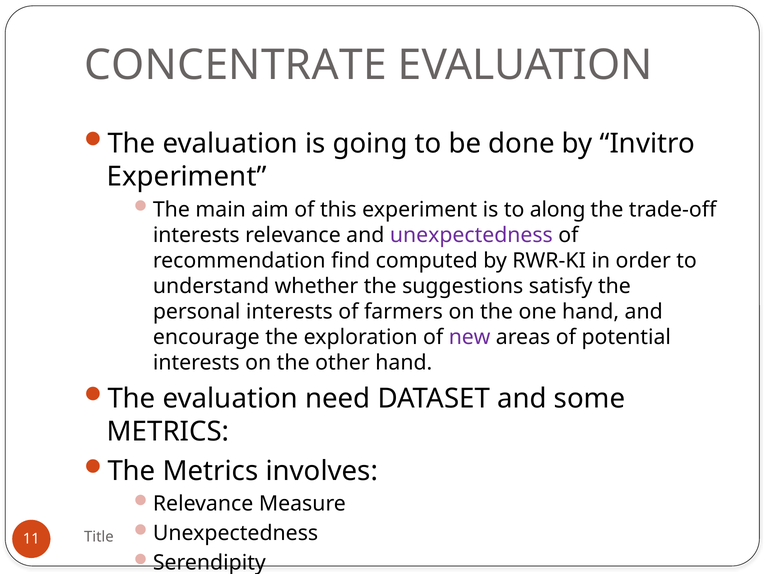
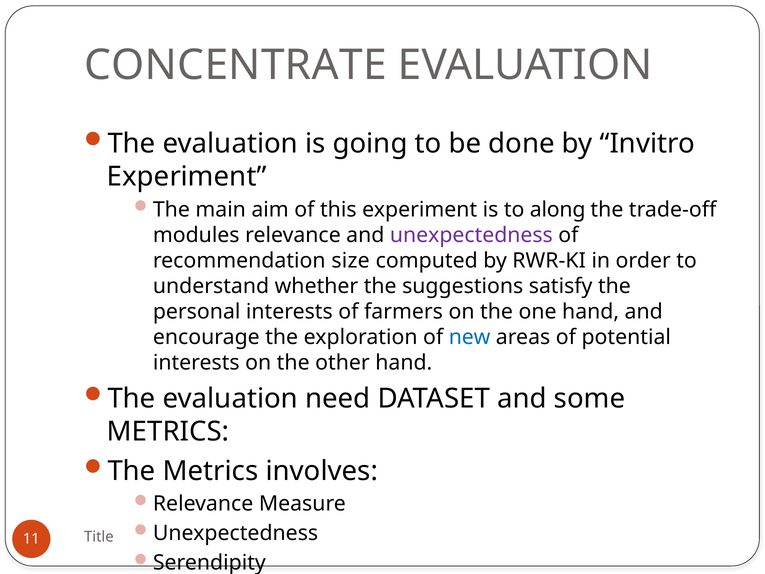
interests at (196, 235): interests -> modules
find: find -> size
new colour: purple -> blue
